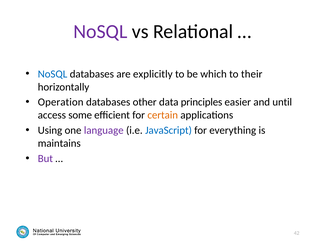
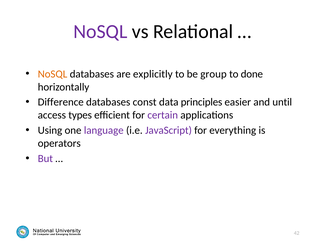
NoSQL at (53, 74) colour: blue -> orange
which: which -> group
their: their -> done
Operation: Operation -> Difference
other: other -> const
some: some -> types
certain colour: orange -> purple
JavaScript colour: blue -> purple
maintains: maintains -> operators
